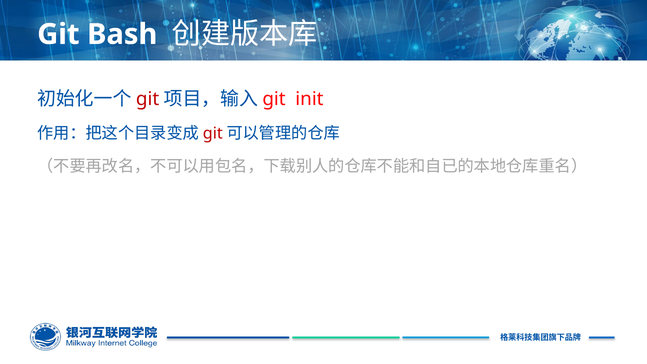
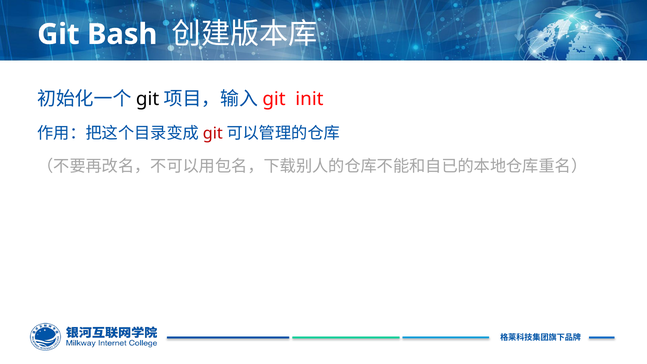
git at (148, 99) colour: red -> black
